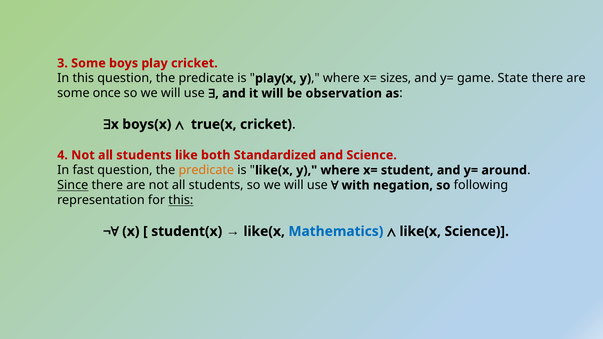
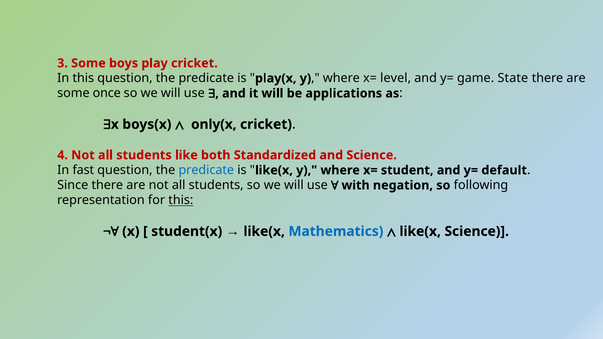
sizes: sizes -> level
observation: observation -> applications
true(x: true(x -> only(x
predicate at (206, 170) colour: orange -> blue
around: around -> default
Since underline: present -> none
